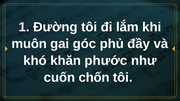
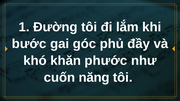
muôn: muôn -> bước
chốn: chốn -> năng
